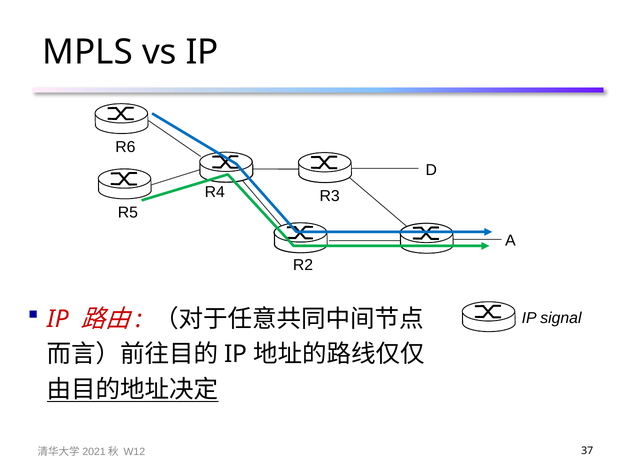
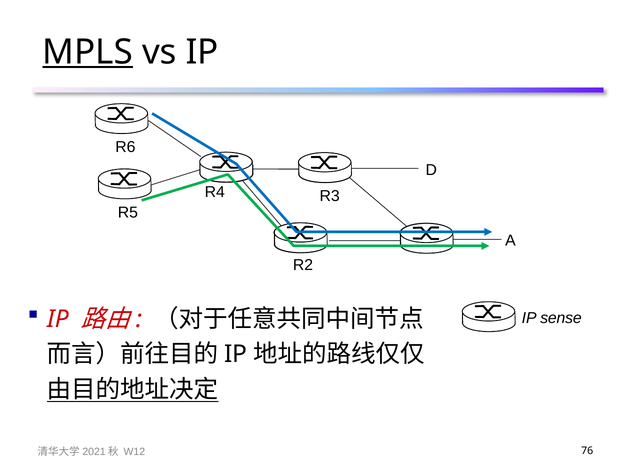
MPLS underline: none -> present
signal: signal -> sense
37: 37 -> 76
